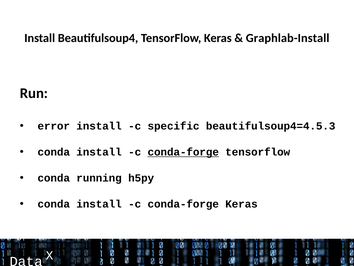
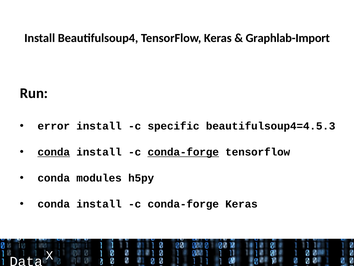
Graphlab-Install: Graphlab-Install -> Graphlab-Import
conda at (54, 152) underline: none -> present
running: running -> modules
